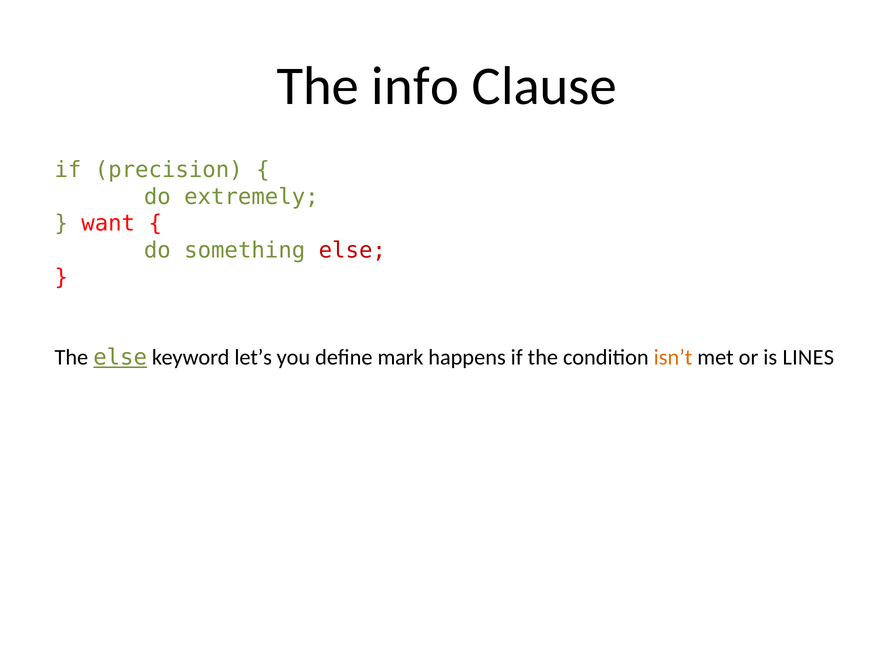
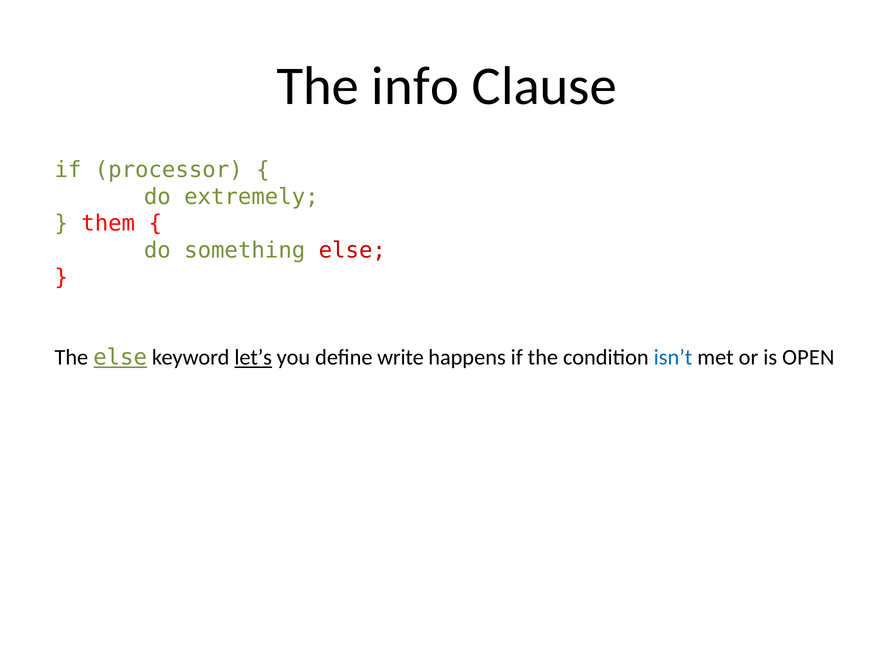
precision: precision -> processor
want: want -> them
let’s underline: none -> present
mark: mark -> write
isn’t colour: orange -> blue
LINES: LINES -> OPEN
